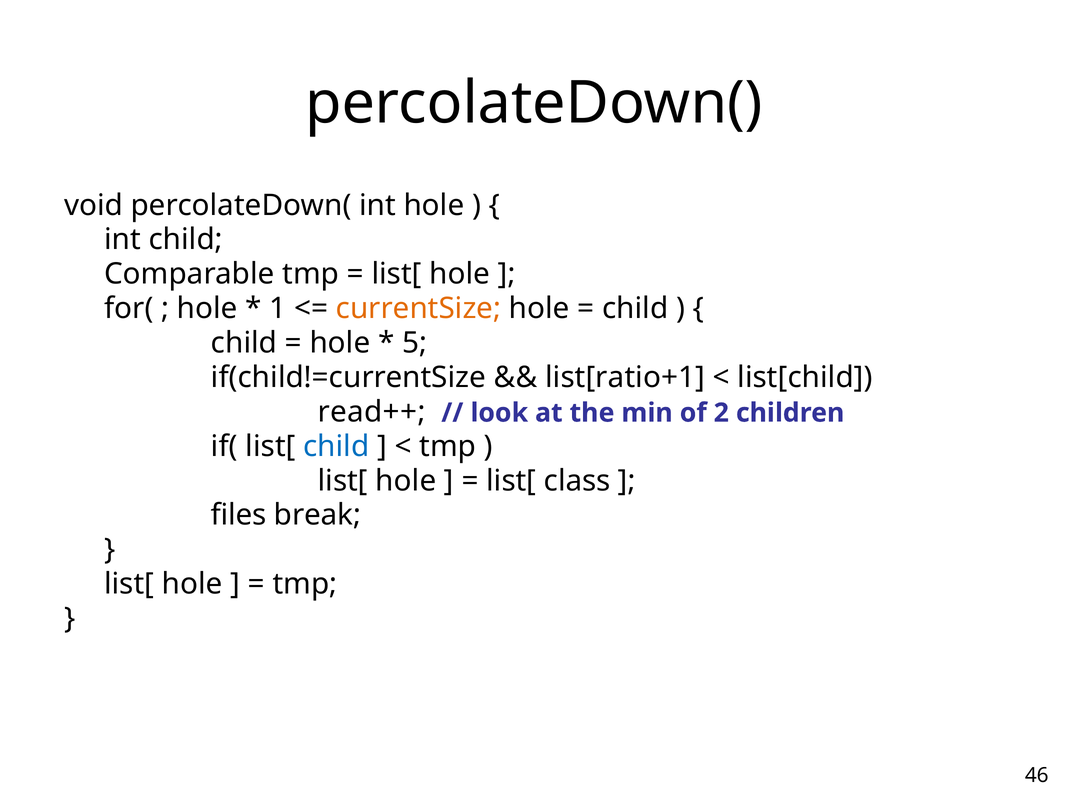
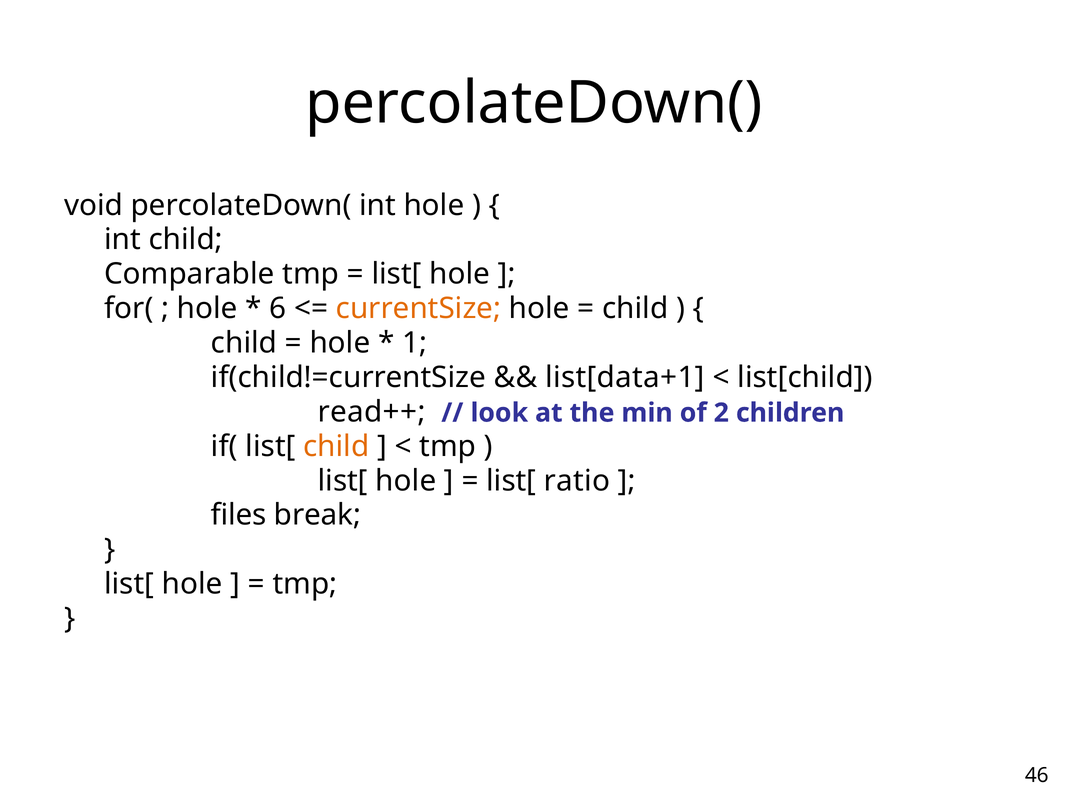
1: 1 -> 6
5: 5 -> 1
list[ratio+1: list[ratio+1 -> list[data+1
child at (336, 446) colour: blue -> orange
class: class -> ratio
